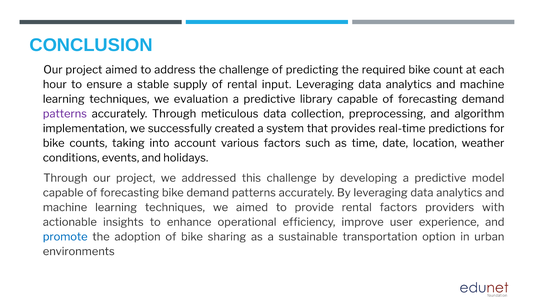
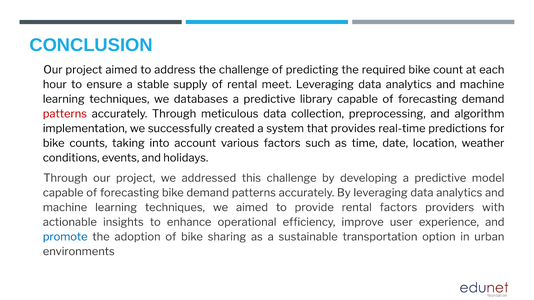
input: input -> meet
evaluation: evaluation -> databases
patterns at (65, 114) colour: purple -> red
